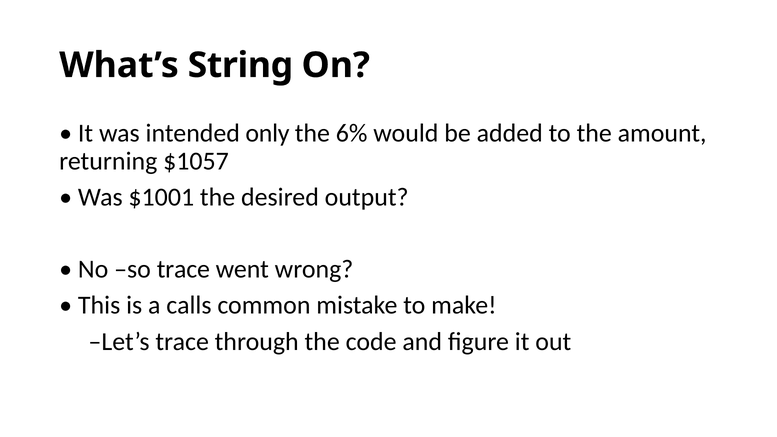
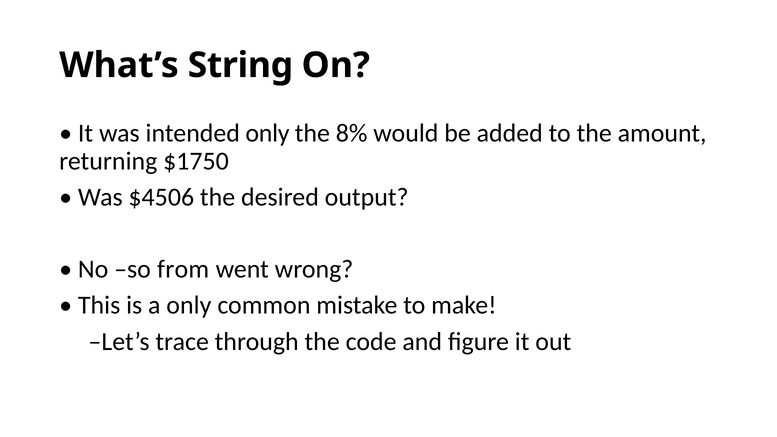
6%: 6% -> 8%
$1057: $1057 -> $1750
$1001: $1001 -> $4506
so trace: trace -> from
a calls: calls -> only
